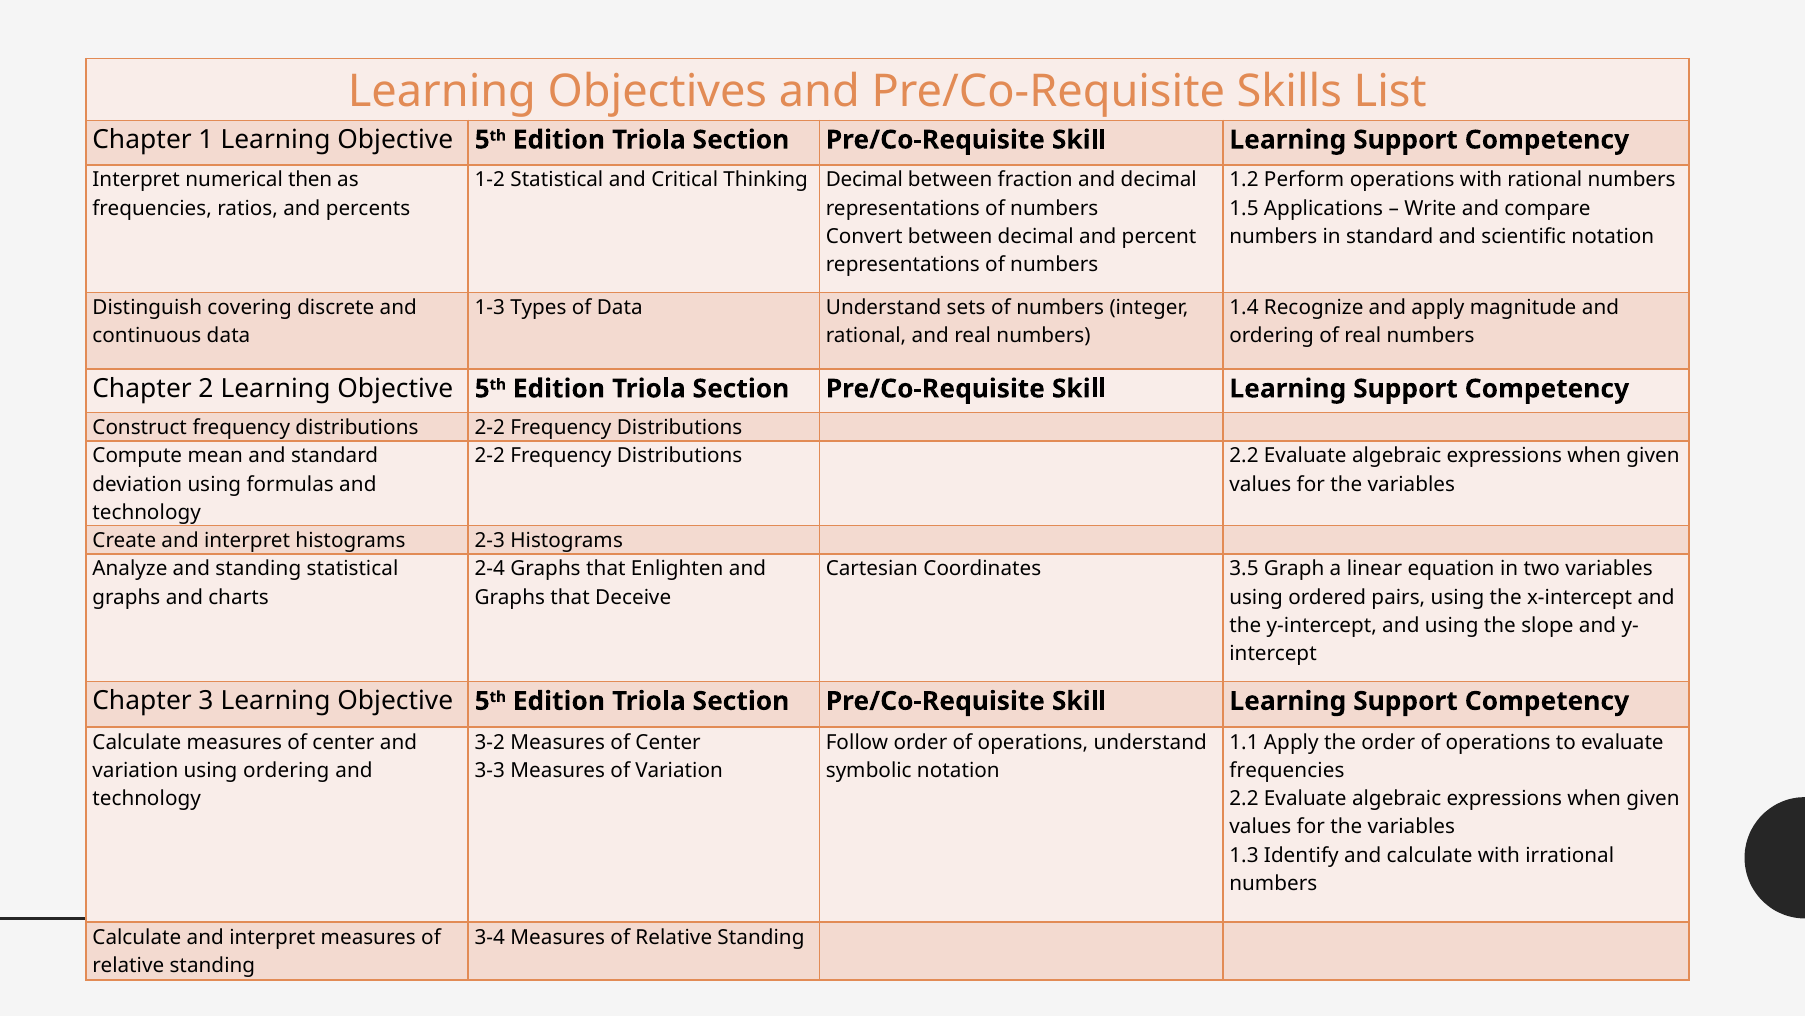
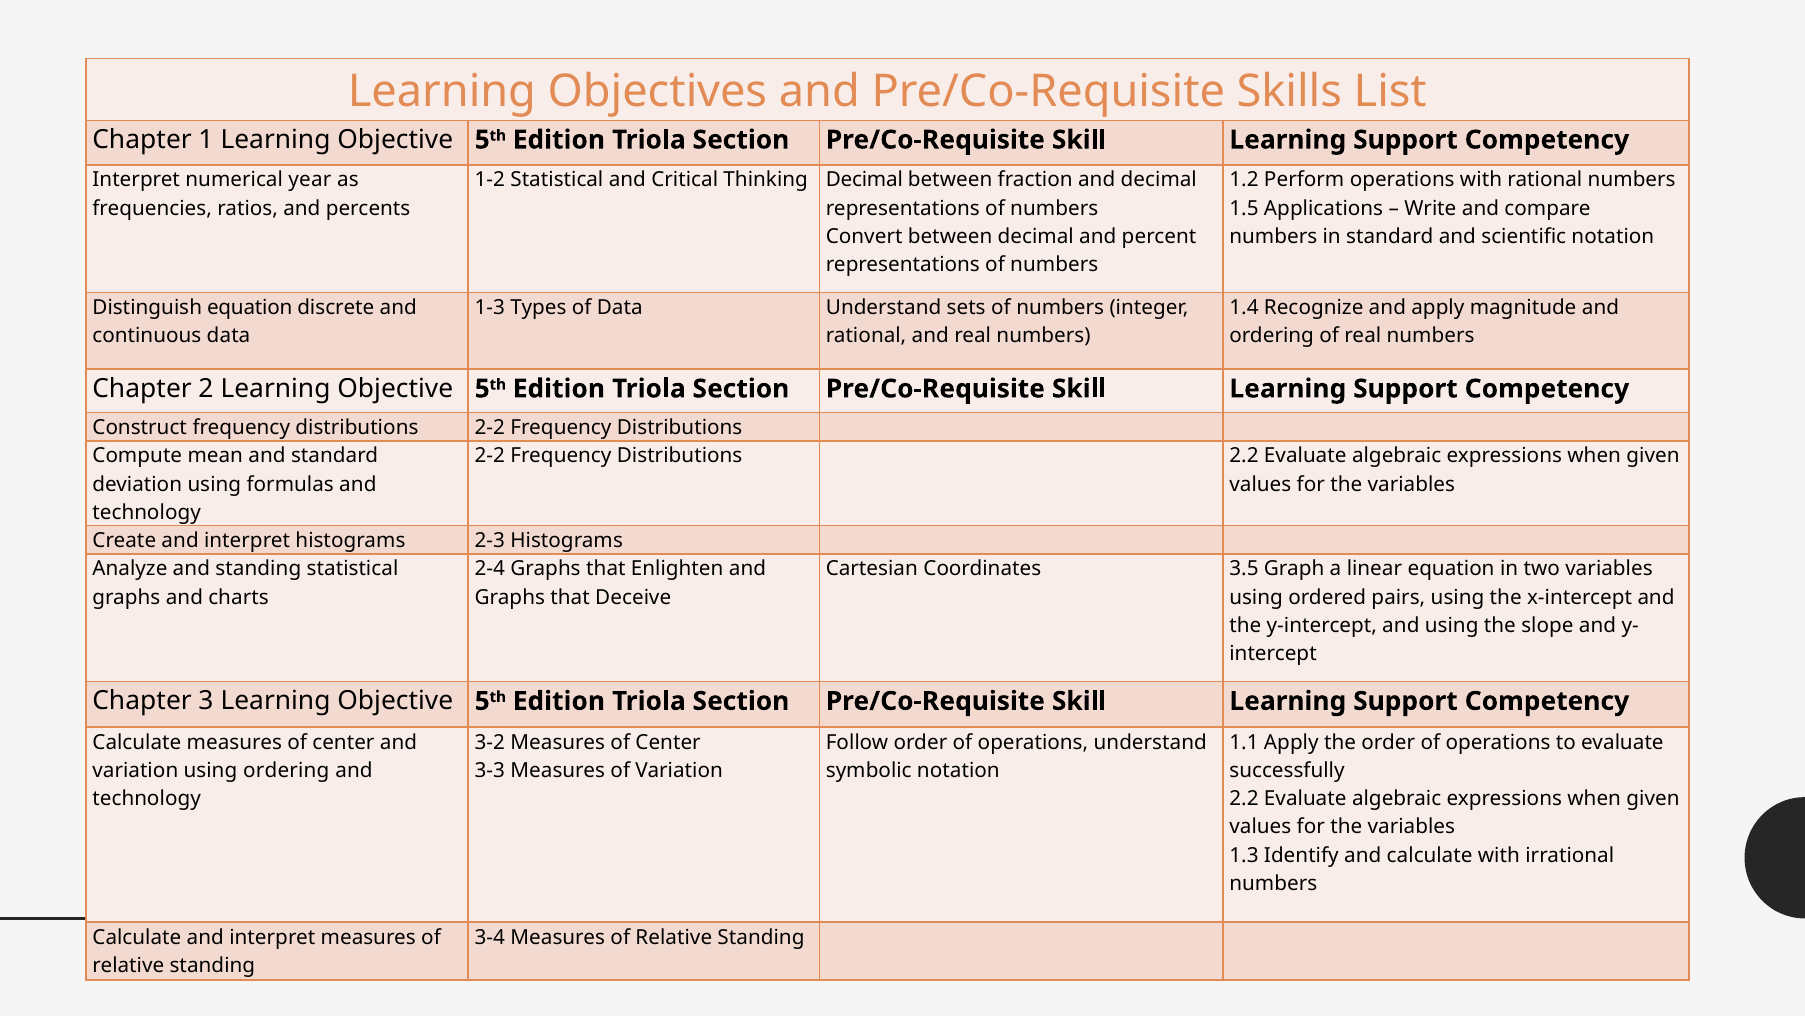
then: then -> year
Distinguish covering: covering -> equation
frequencies at (1287, 770): frequencies -> successfully
